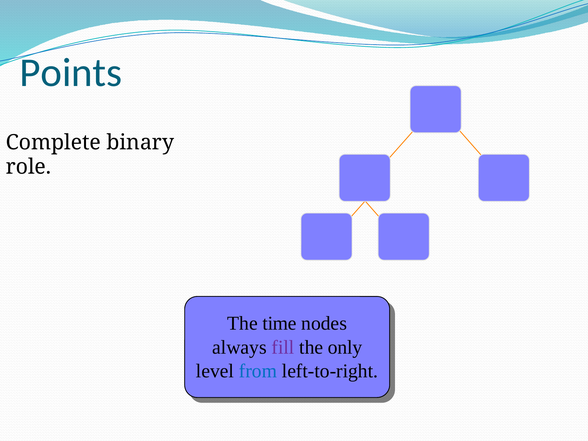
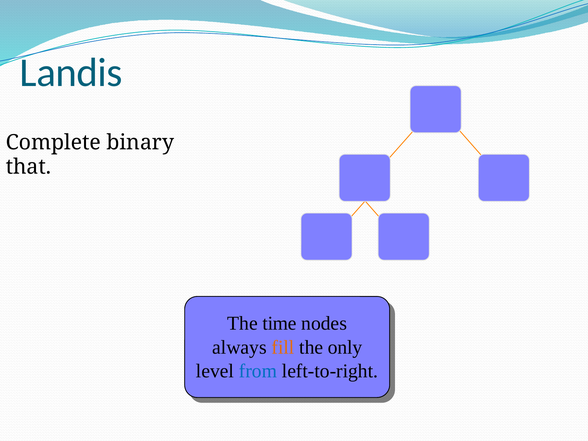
Points: Points -> Landis
role: role -> that
fill colour: purple -> orange
